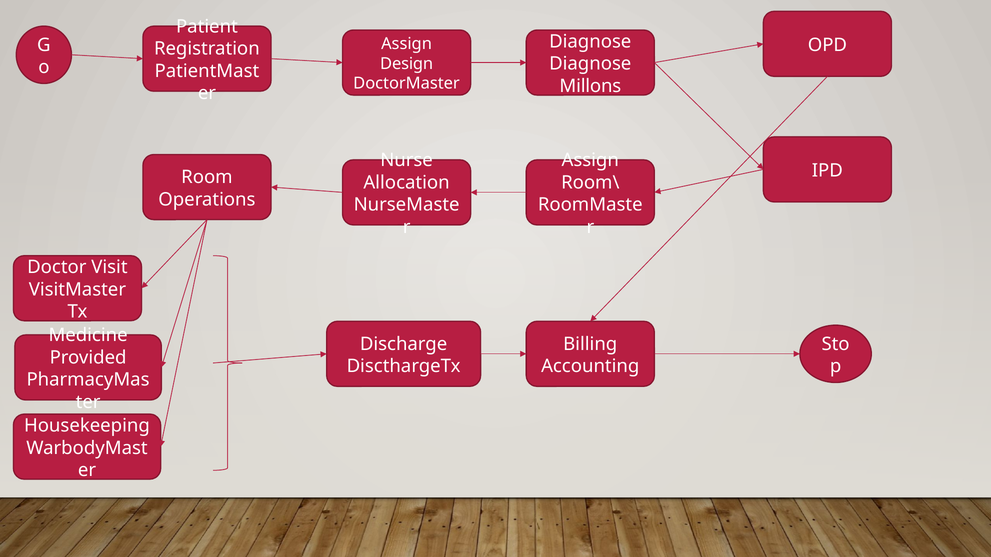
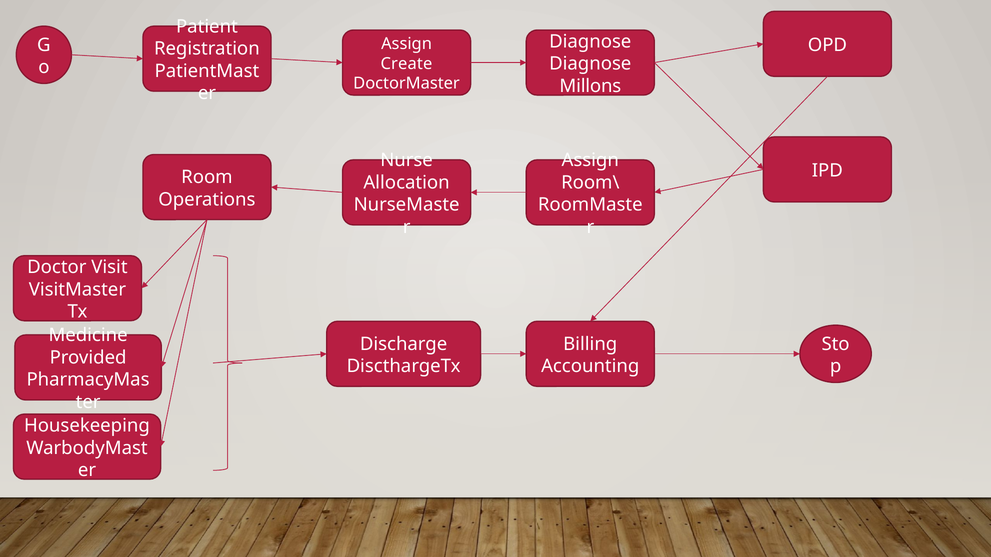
Design: Design -> Create
